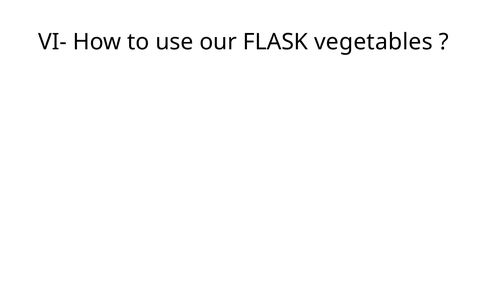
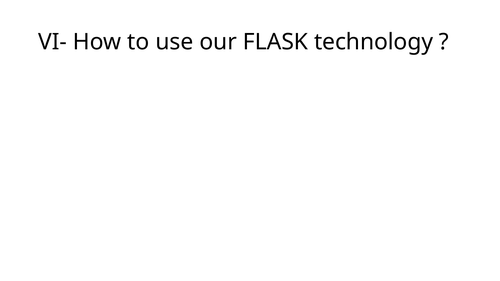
vegetables: vegetables -> technology
